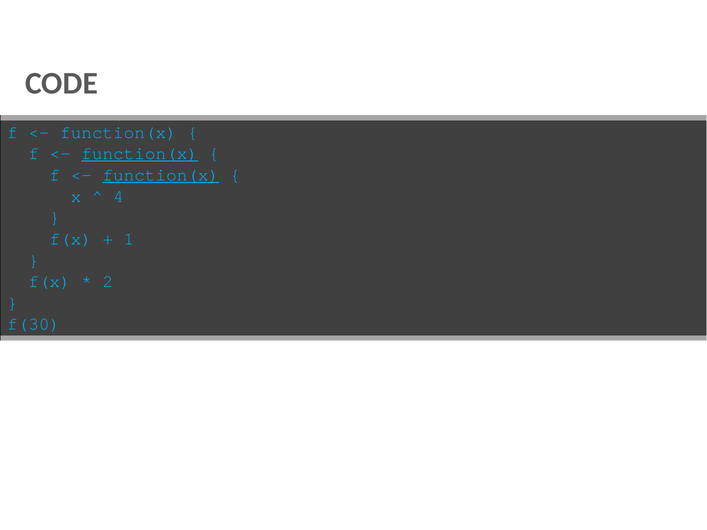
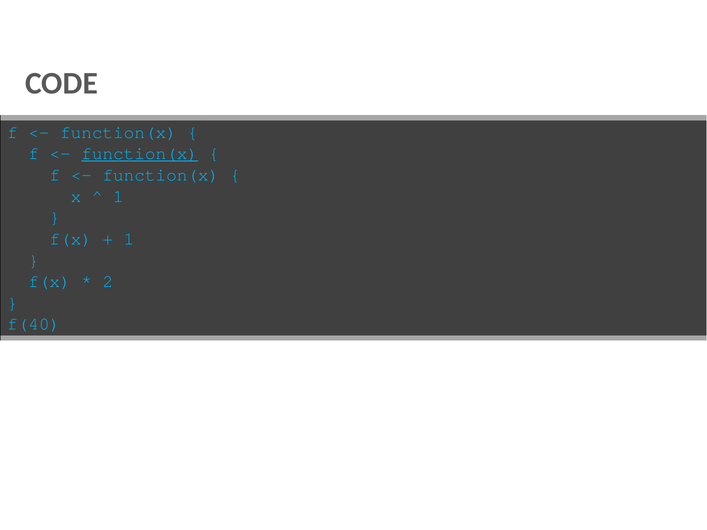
function(x at (161, 175) underline: present -> none
4 at (118, 196): 4 -> 1
f(30: f(30 -> f(40
